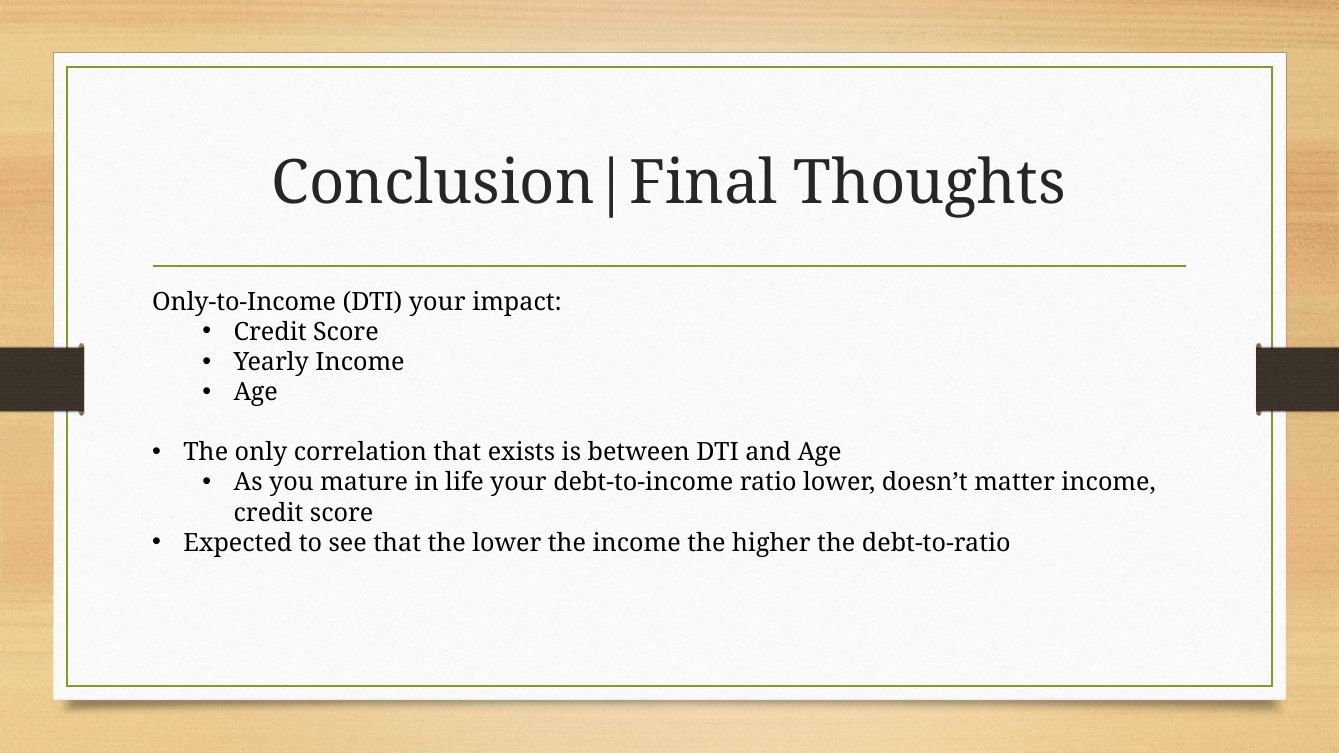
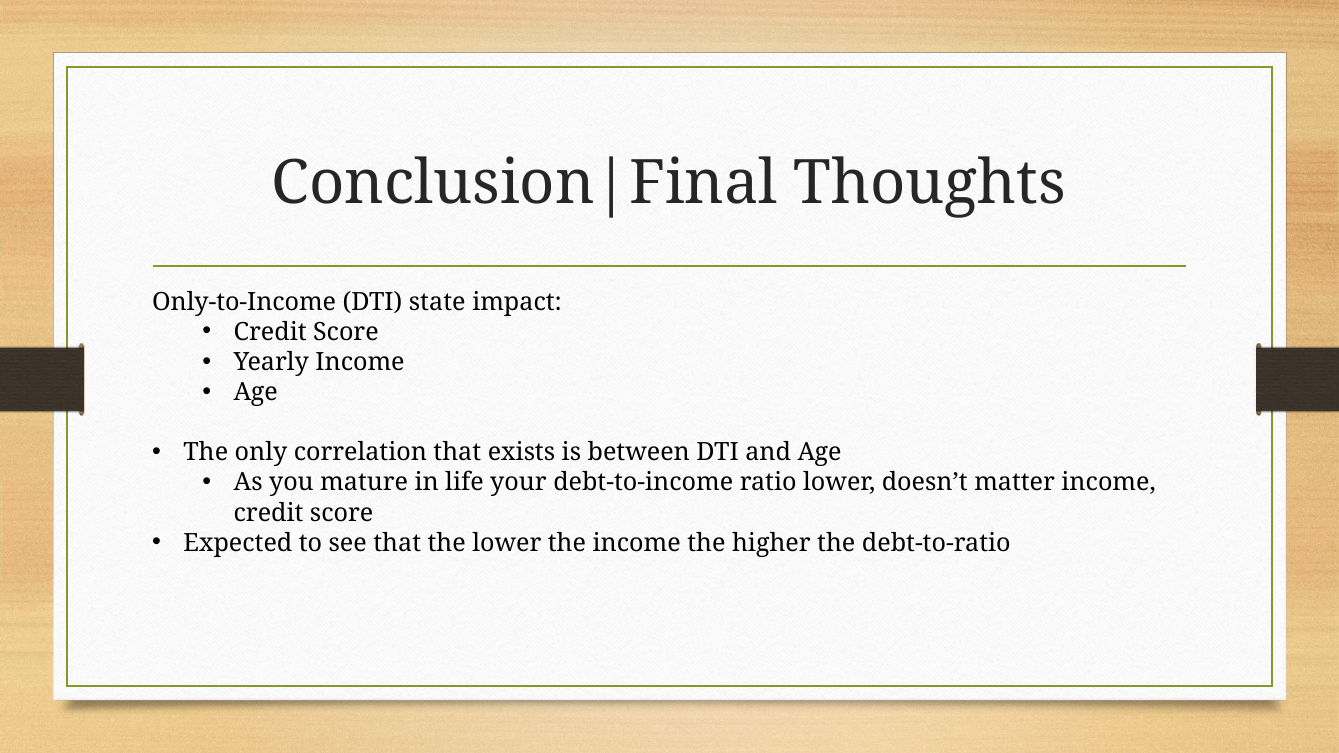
DTI your: your -> state
